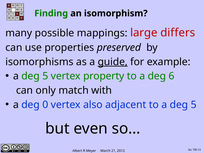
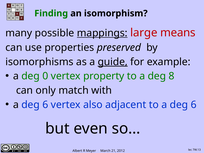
mappings underline: none -> present
differs: differs -> means
5 at (45, 76): 5 -> 0
6: 6 -> 8
0 at (45, 105): 0 -> 6
to a deg 5: 5 -> 6
